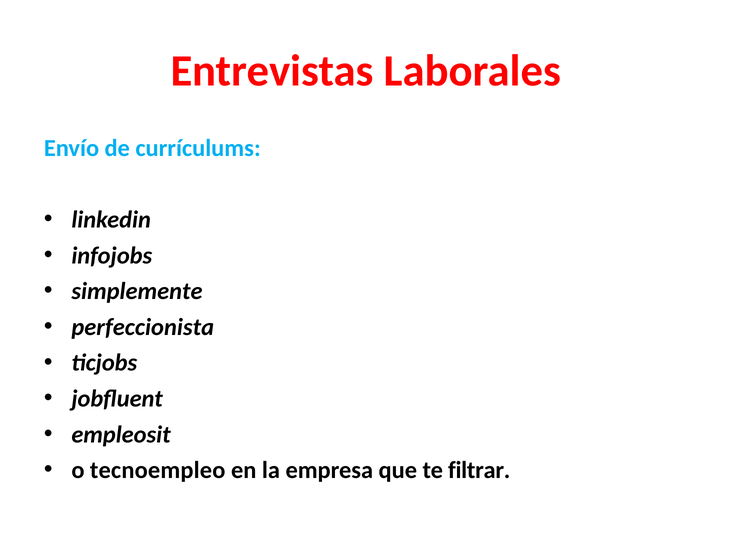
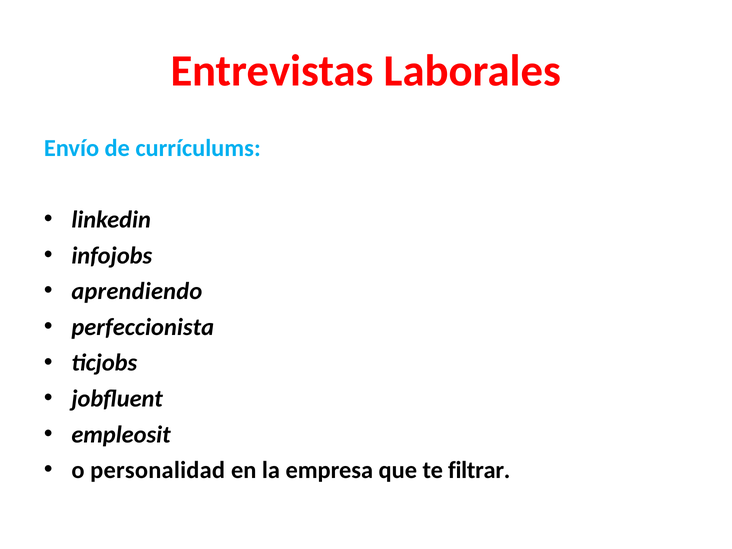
simplemente: simplemente -> aprendiendo
tecnoempleo: tecnoempleo -> personalidad
